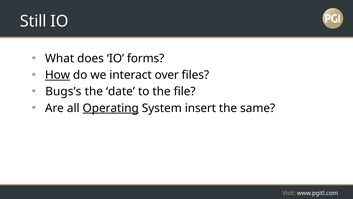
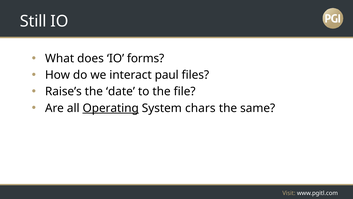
How underline: present -> none
over: over -> paul
Bugs’s: Bugs’s -> Raise’s
insert: insert -> chars
